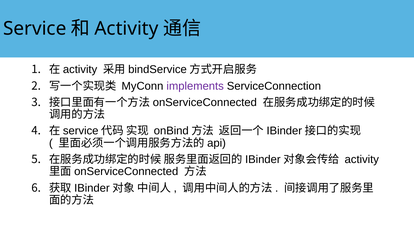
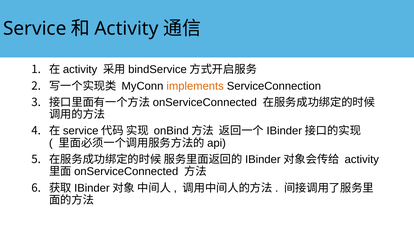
implements colour: purple -> orange
